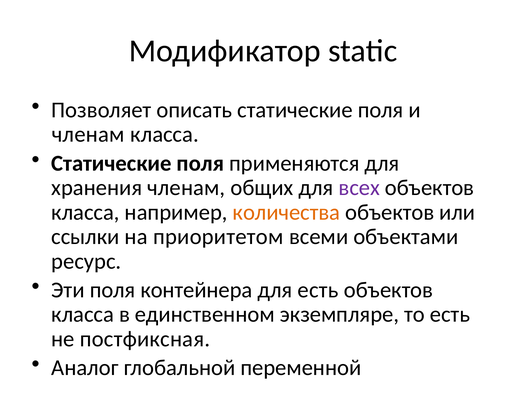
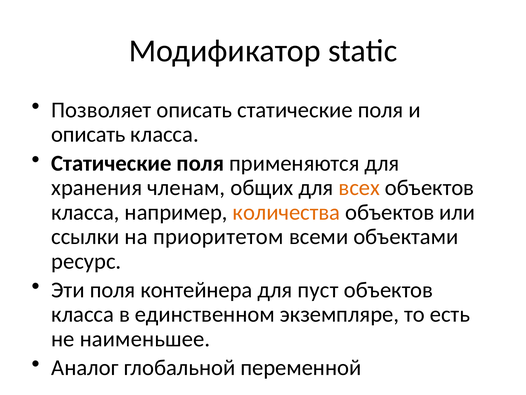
членам at (88, 134): членам -> описать
всех colour: purple -> orange
для есть: есть -> пуст
постфиксная: постфиксная -> наименьшее
